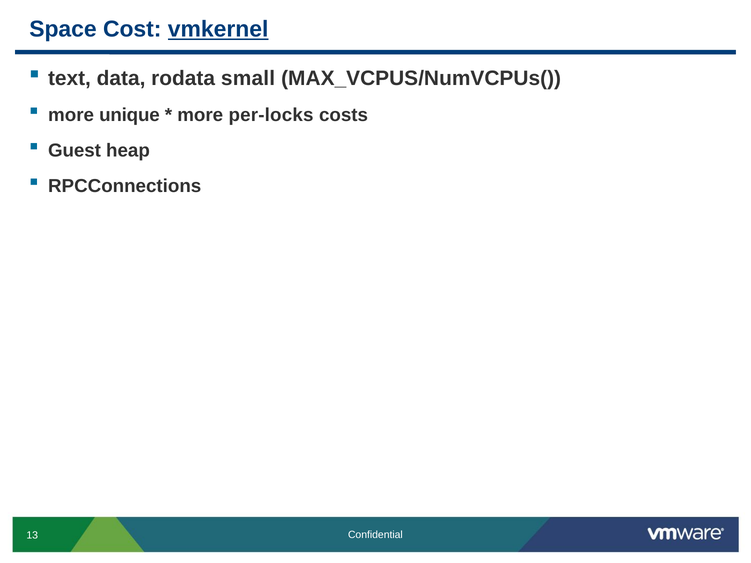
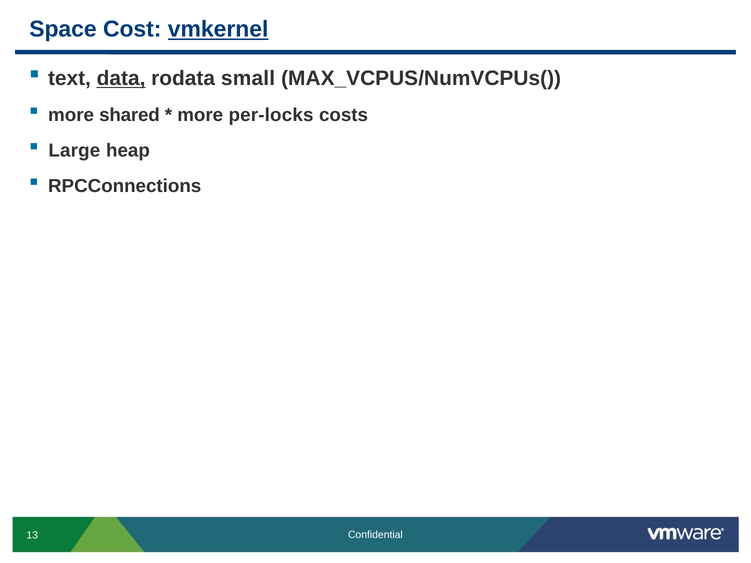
data underline: none -> present
unique: unique -> shared
Guest: Guest -> Large
